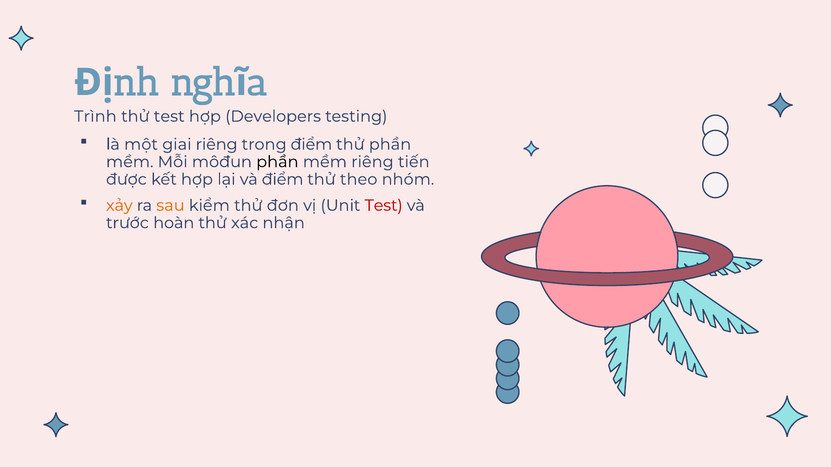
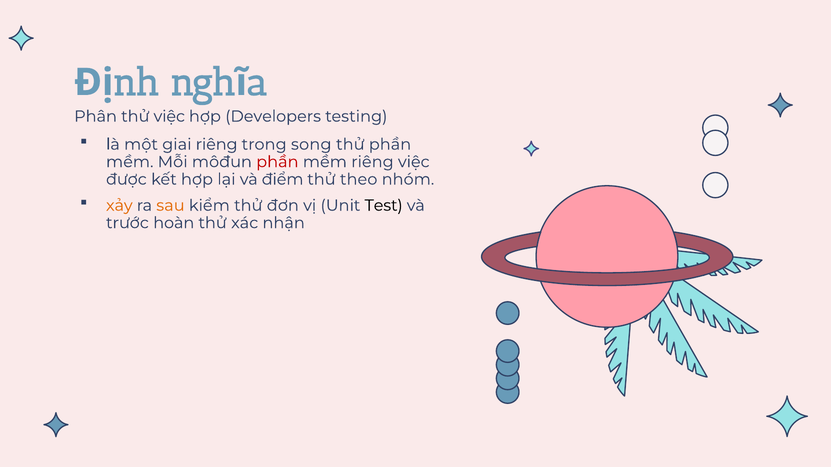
Trình: Trình -> Phân
thử test: test -> việc
trong điểm: điểm -> song
phần at (277, 162) colour: black -> red
riêng tiến: tiến -> việc
Test at (384, 206) colour: red -> black
